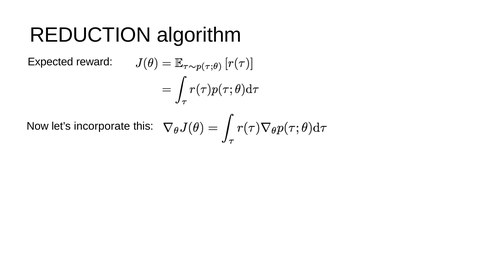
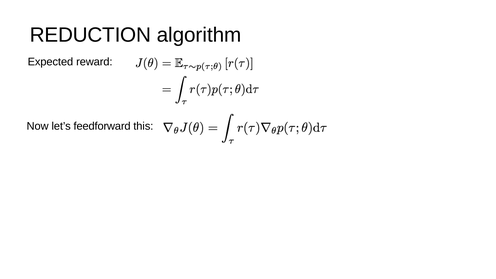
incorporate: incorporate -> feedforward
